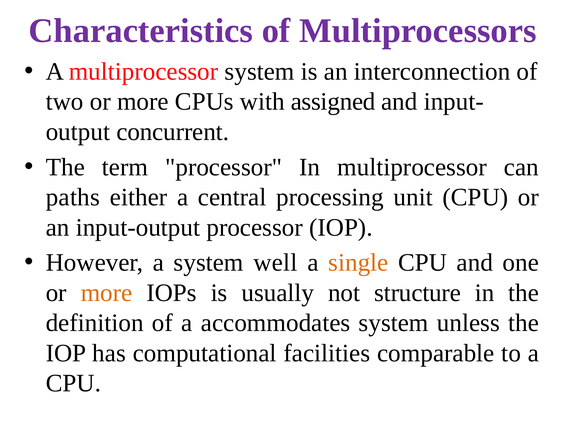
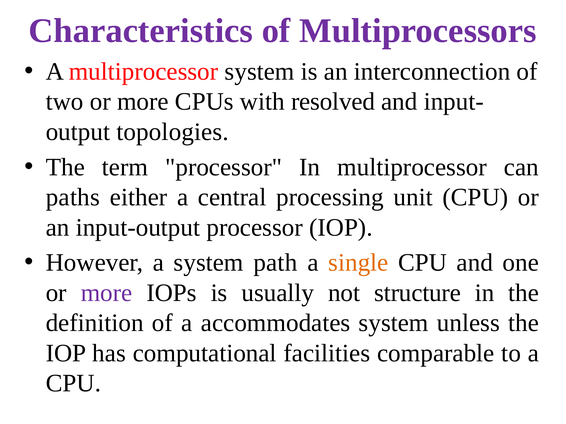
assigned: assigned -> resolved
concurrent: concurrent -> topologies
well: well -> path
more at (107, 293) colour: orange -> purple
